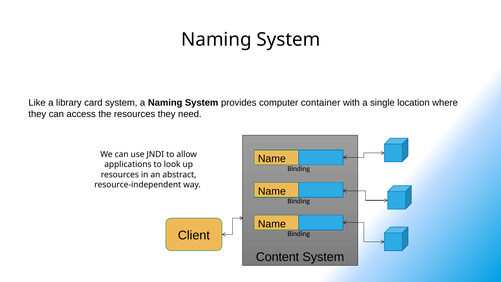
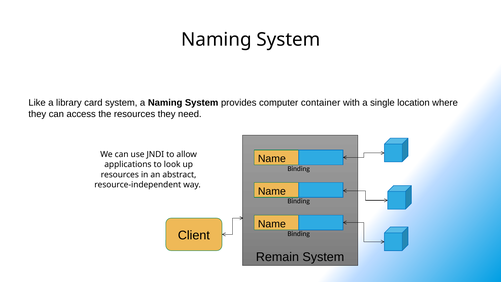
Content: Content -> Remain
